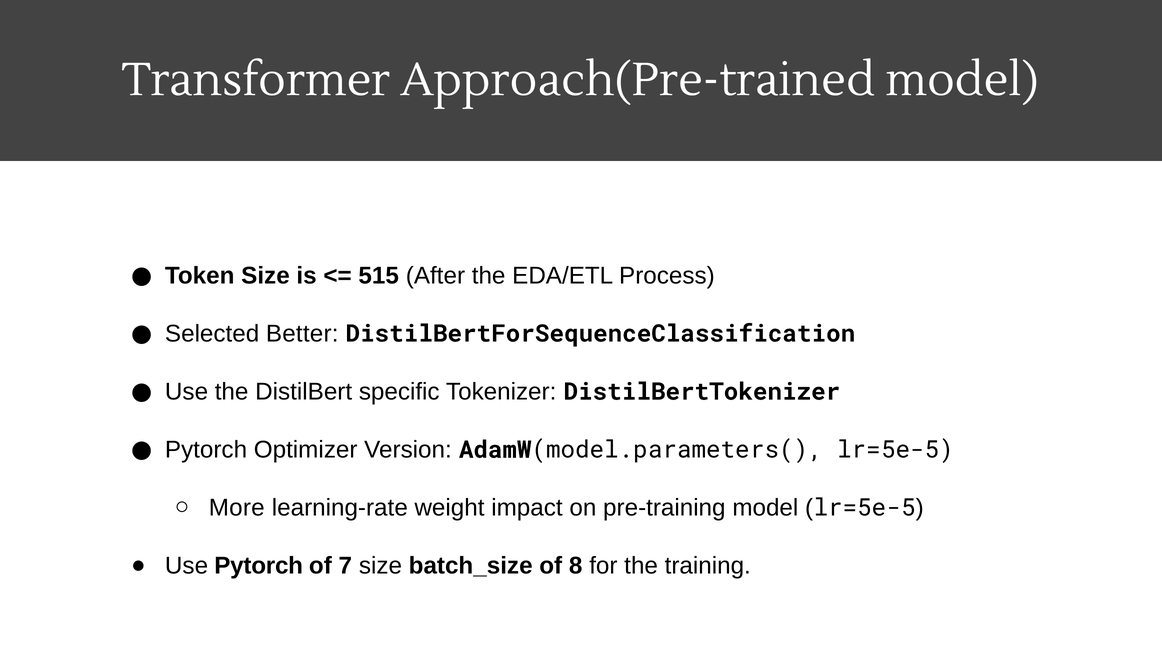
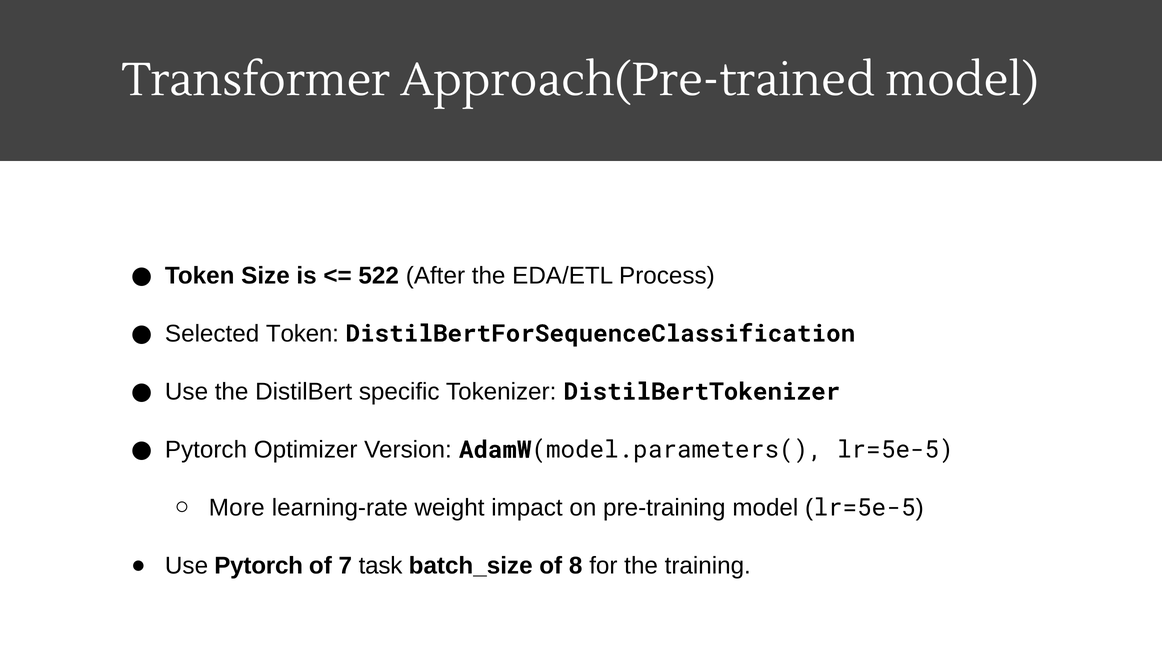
515: 515 -> 522
Selected Better: Better -> Token
7 size: size -> task
